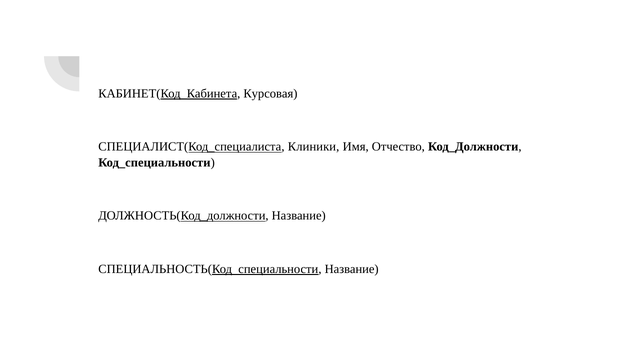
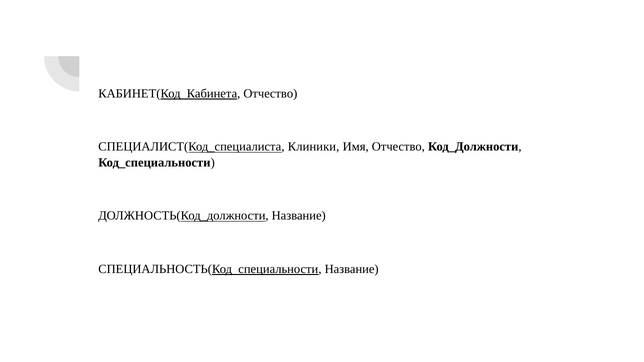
КАБИНЕТ(Код_Кабинета Курсовая: Курсовая -> Отчество
